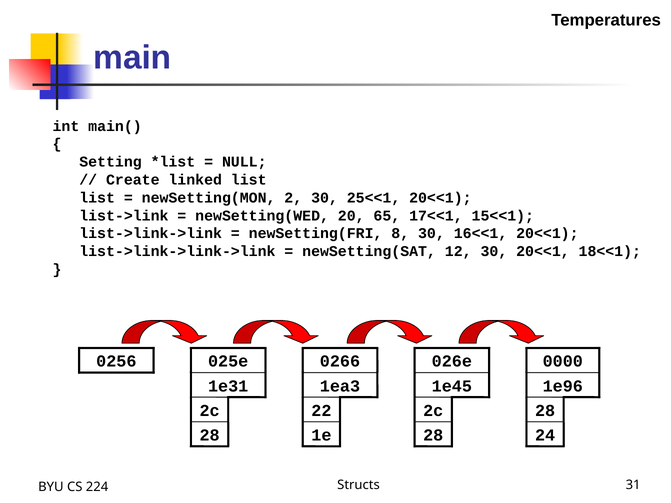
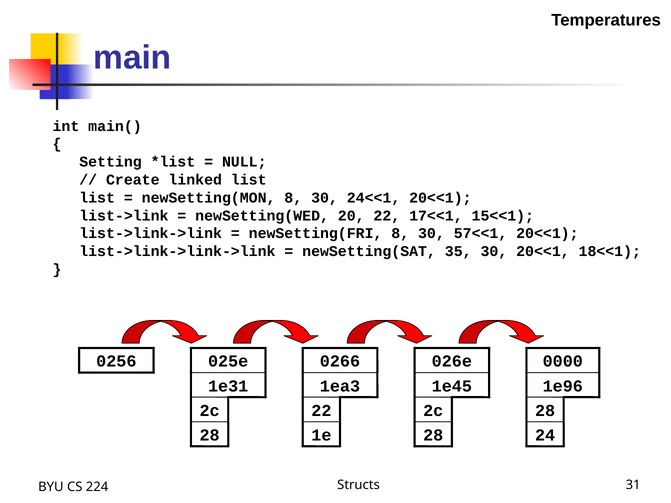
newSetting(MON 2: 2 -> 8
25<<1: 25<<1 -> 24<<1
20 65: 65 -> 22
16<<1: 16<<1 -> 57<<1
12: 12 -> 35
